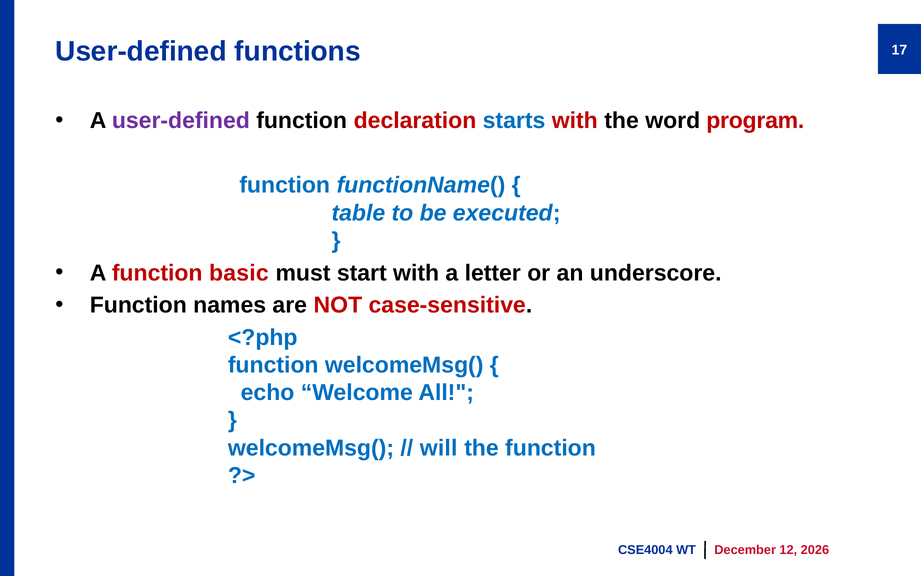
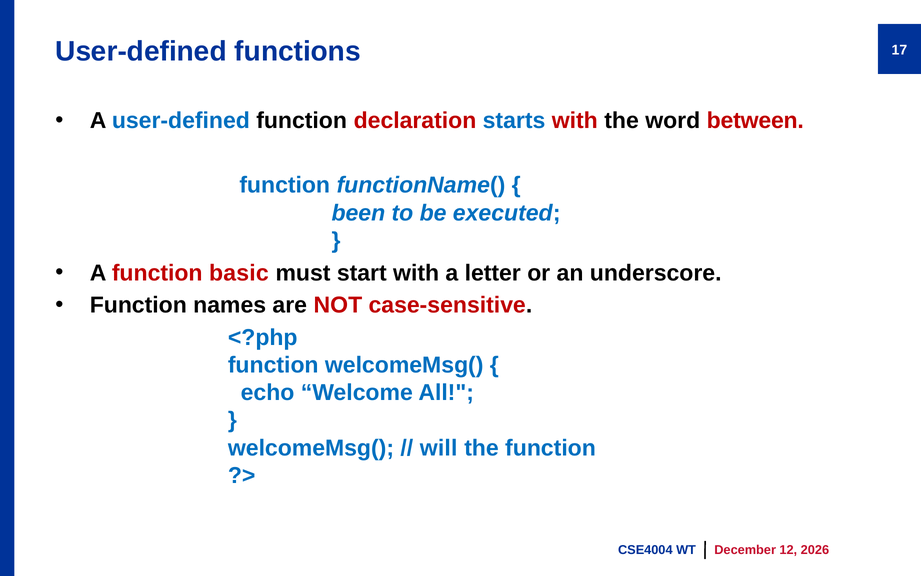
user-defined at (181, 121) colour: purple -> blue
program: program -> between
table: table -> been
